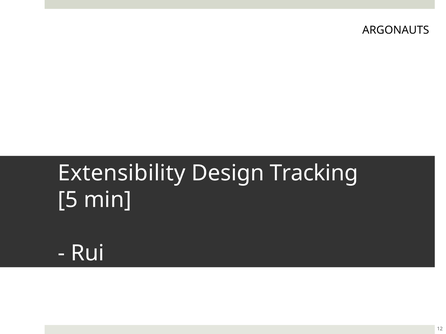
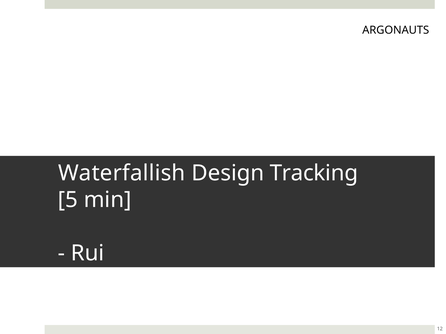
Extensibility: Extensibility -> Waterfallish
